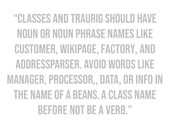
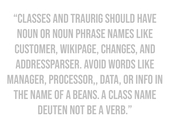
Factory: Factory -> Changes
before: before -> deuten
